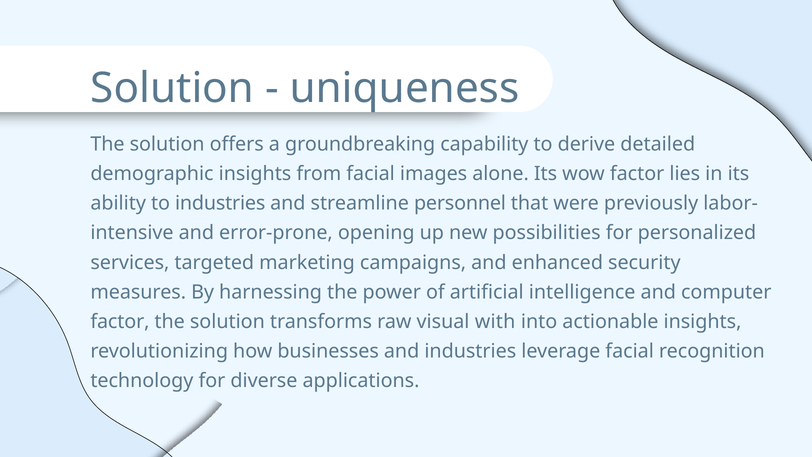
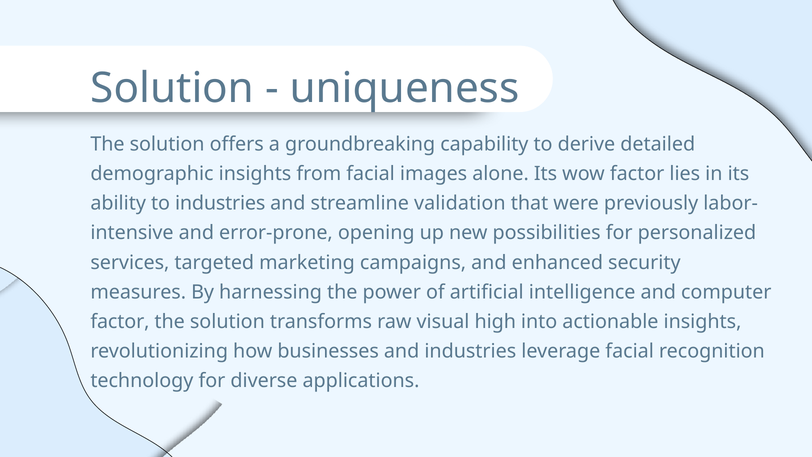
personnel: personnel -> validation
with: with -> high
